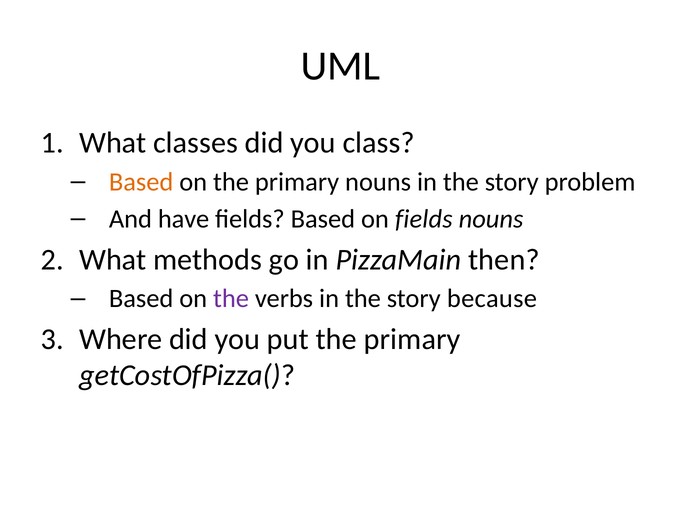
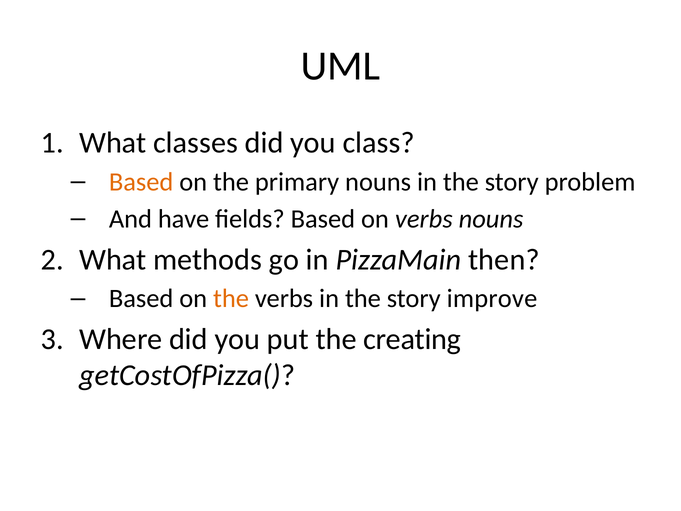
on fields: fields -> verbs
the at (231, 299) colour: purple -> orange
because: because -> improve
put the primary: primary -> creating
